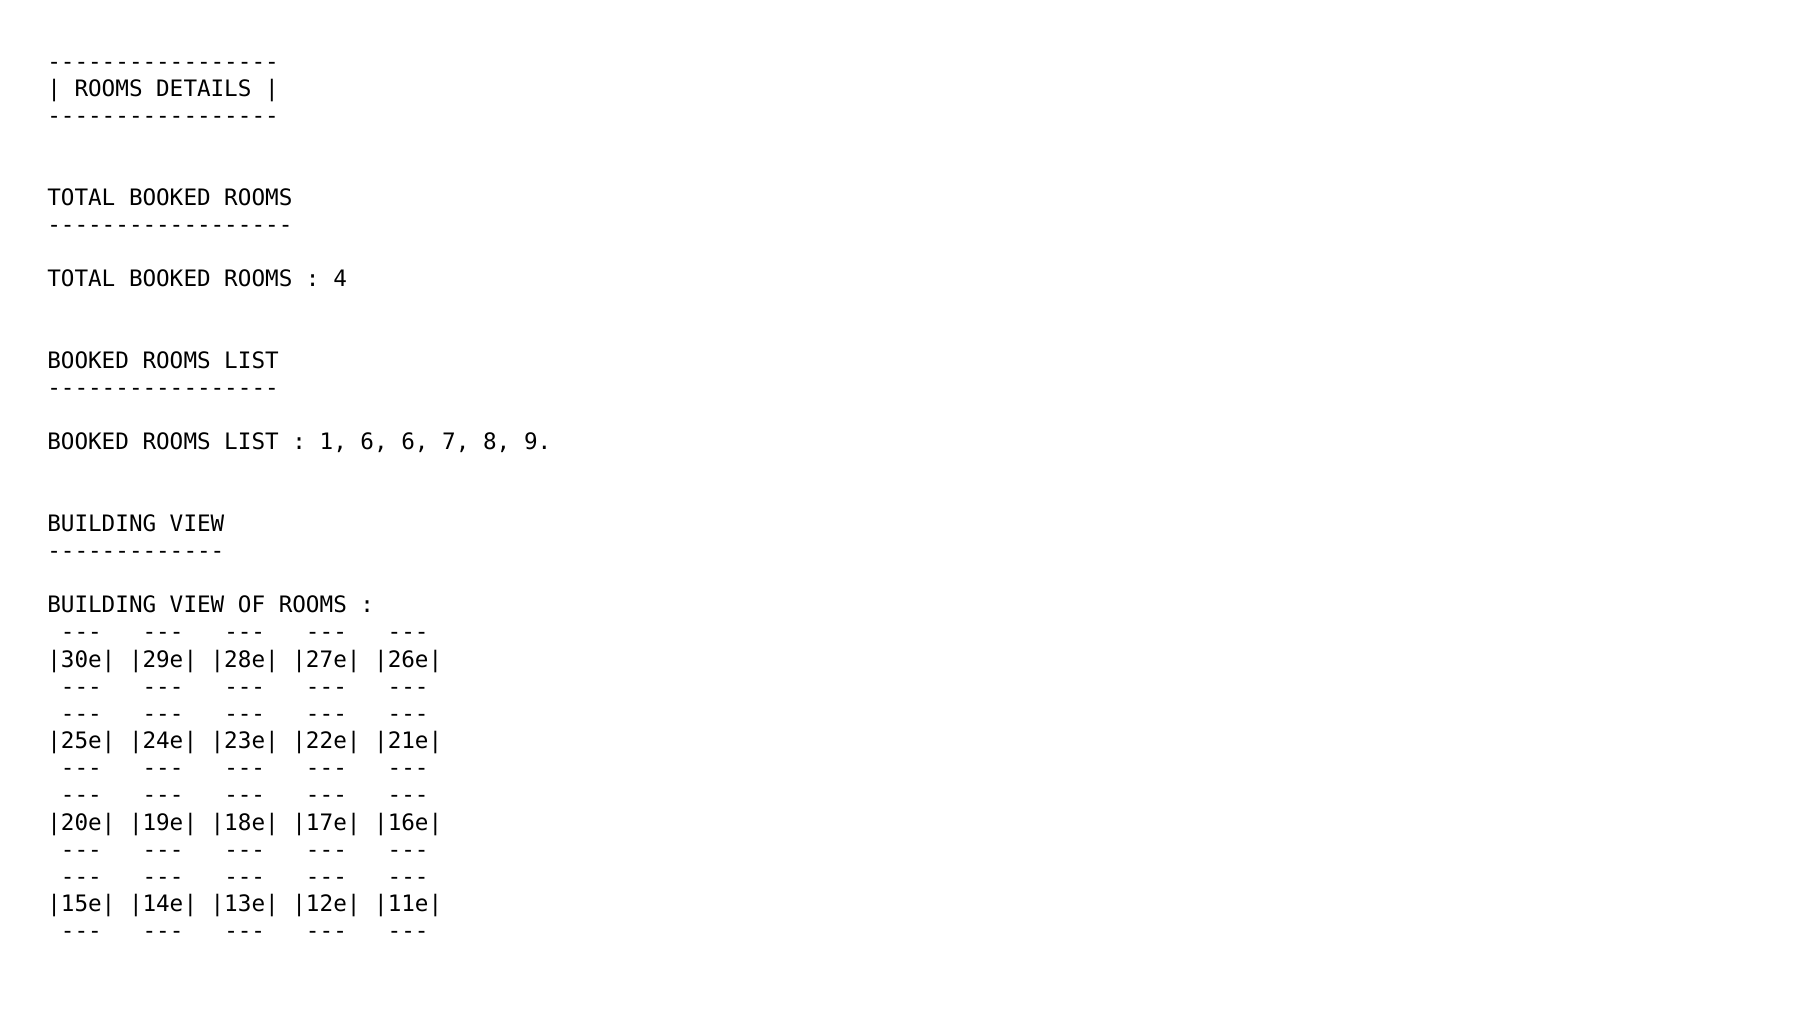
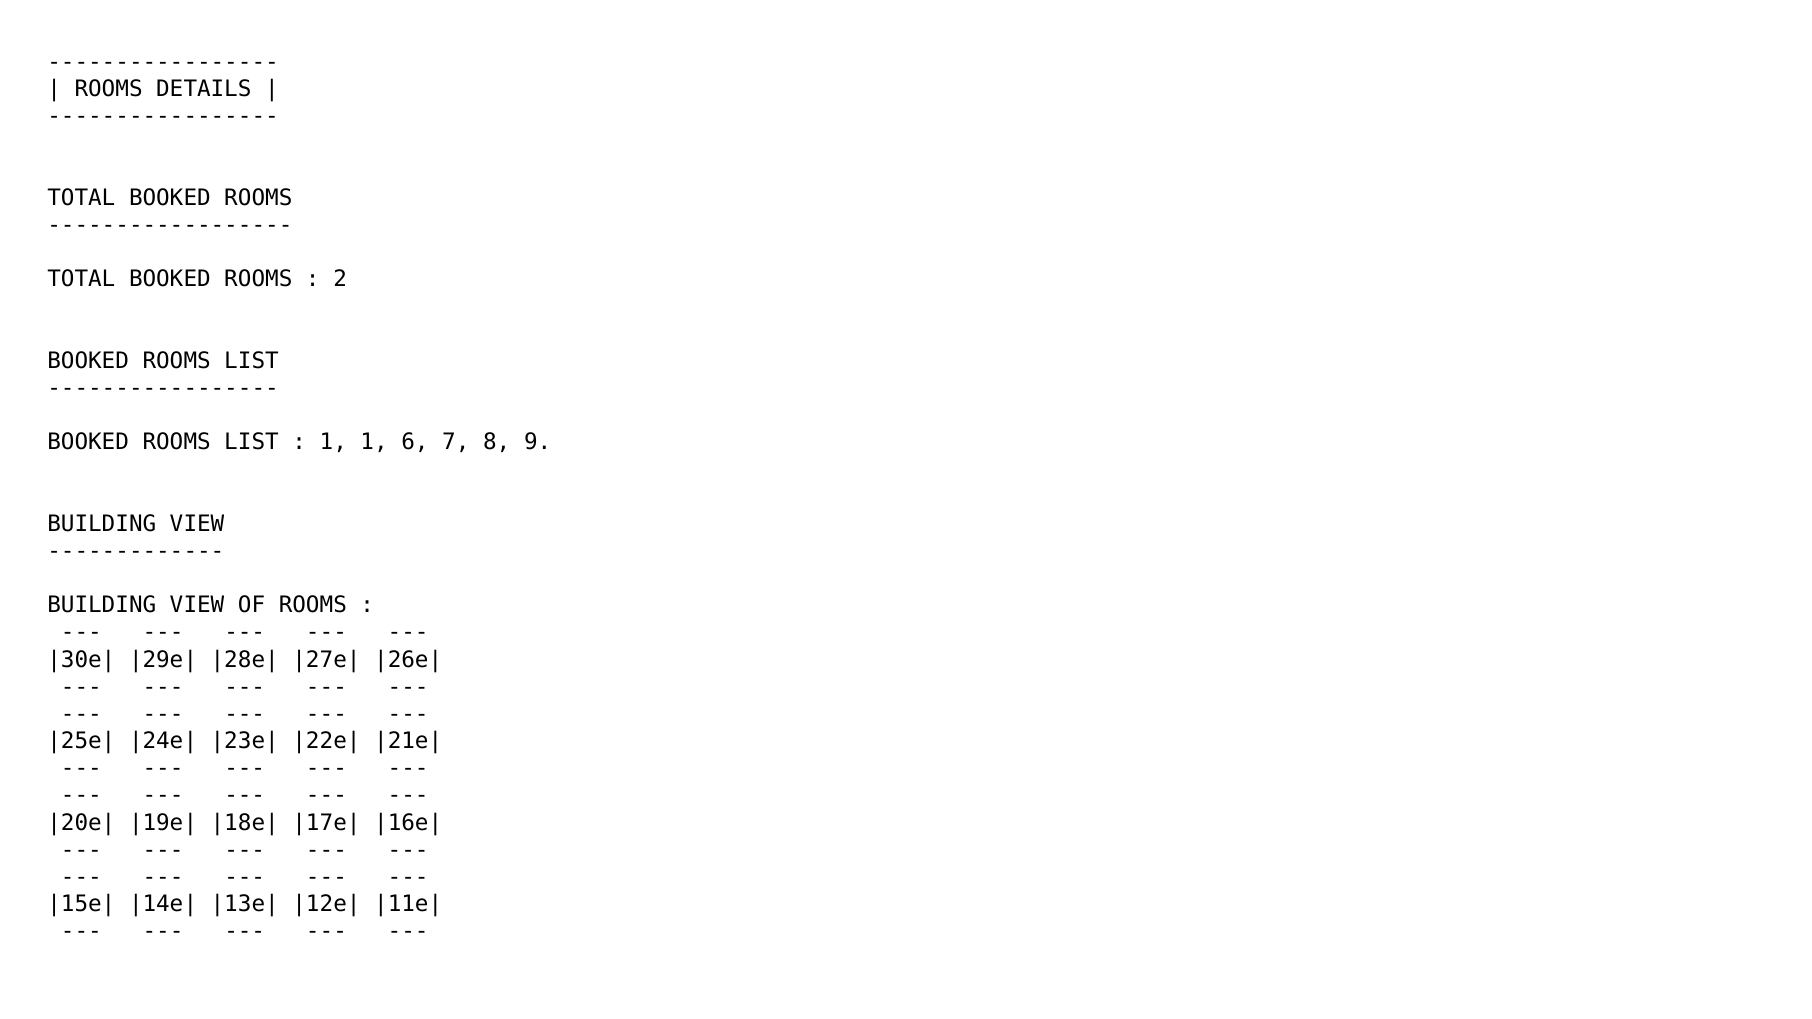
4: 4 -> 2
1 6: 6 -> 1
